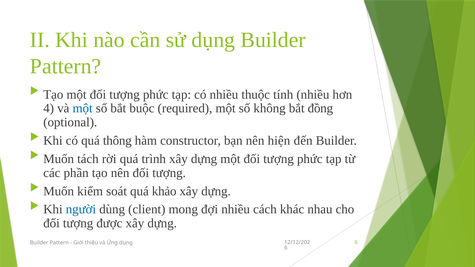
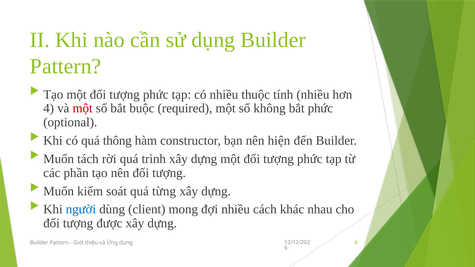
một at (83, 108) colour: blue -> red
bắt đồng: đồng -> phức
khảo: khảo -> từng
